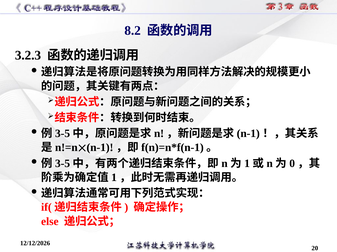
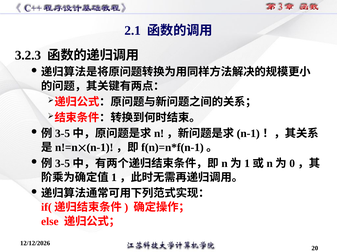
8.2: 8.2 -> 2.1
